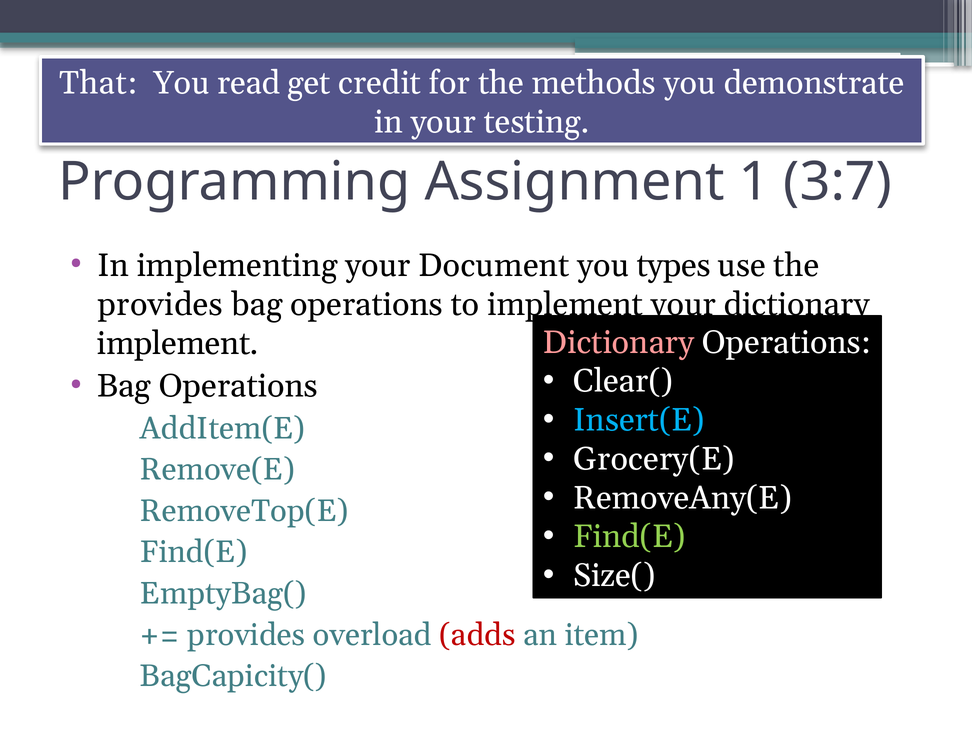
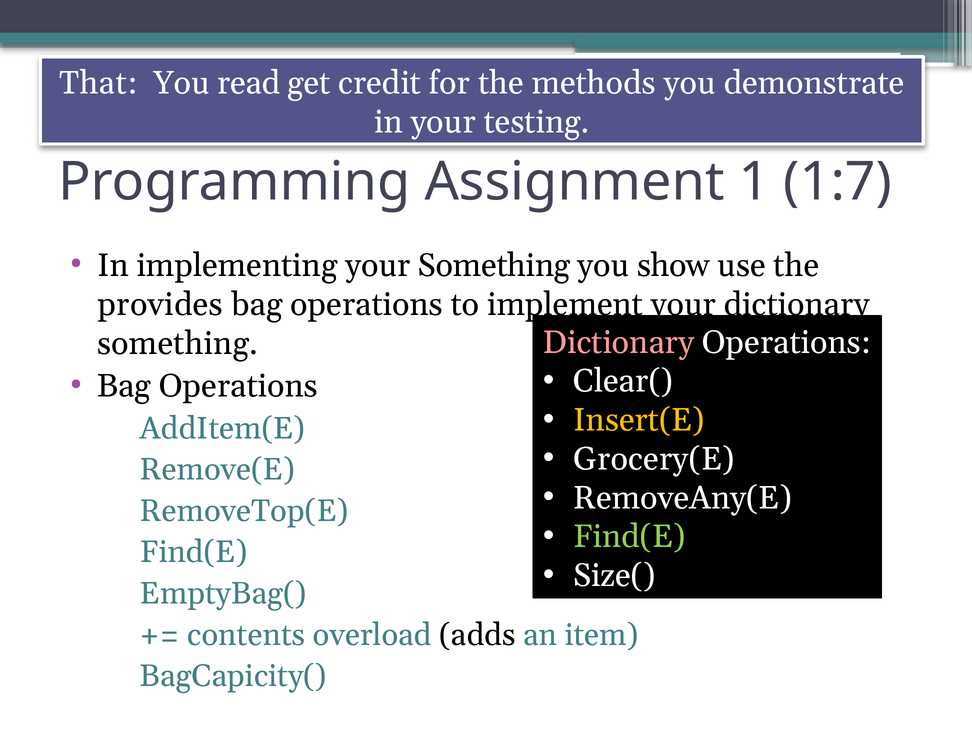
3:7: 3:7 -> 1:7
your Document: Document -> Something
types: types -> show
implement at (178, 343): implement -> something
Insert(E colour: light blue -> yellow
provides at (246, 635): provides -> contents
adds colour: red -> black
